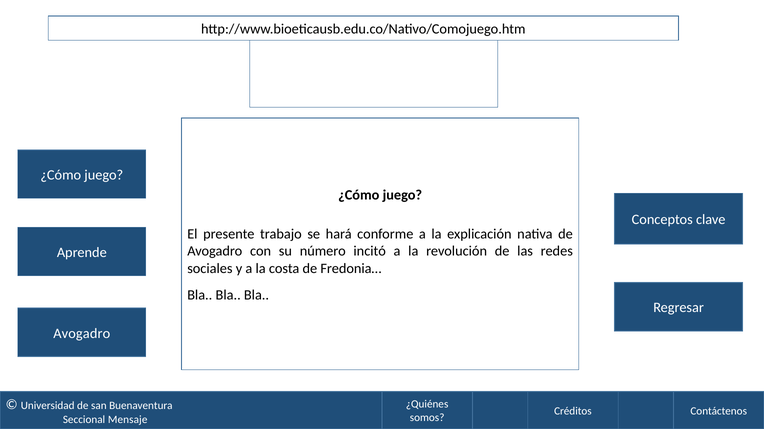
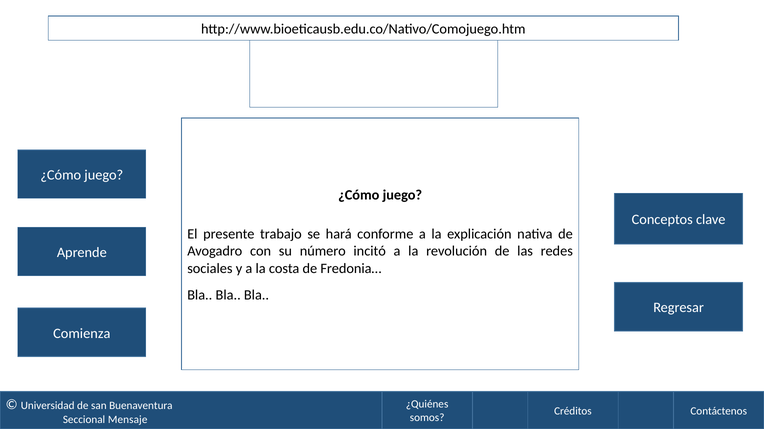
Avogadro at (82, 334): Avogadro -> Comienza
